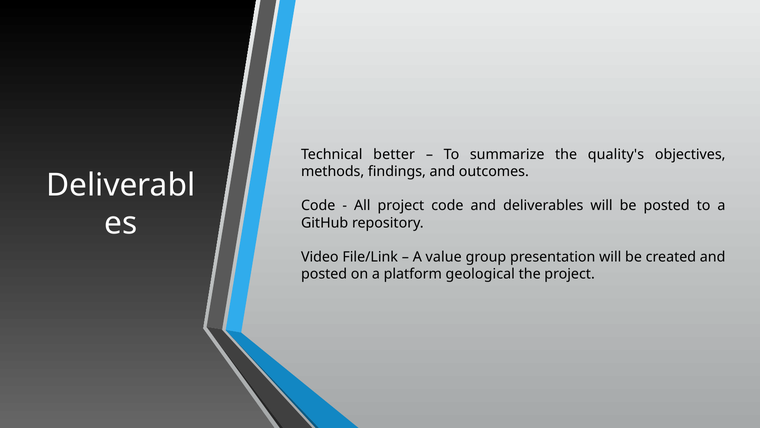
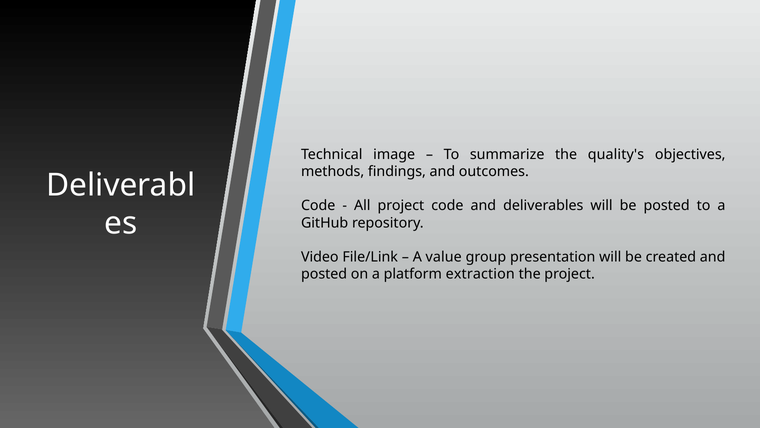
better: better -> image
geological: geological -> extraction
